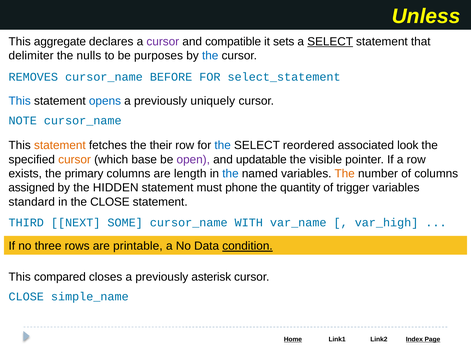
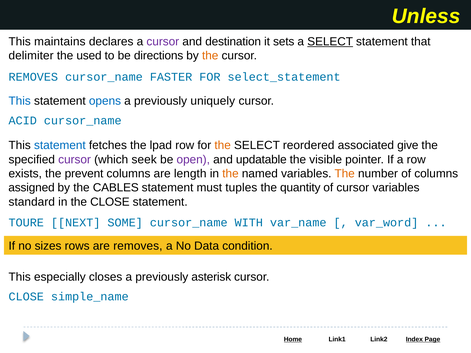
aggregate: aggregate -> maintains
compatible: compatible -> destination
nulls: nulls -> used
purposes: purposes -> directions
the at (210, 56) colour: blue -> orange
BEFORE: BEFORE -> FASTER
NOTE: NOTE -> ACID
statement at (60, 145) colour: orange -> blue
their: their -> lpad
the at (223, 145) colour: blue -> orange
look: look -> give
cursor at (75, 160) colour: orange -> purple
base: base -> seek
primary: primary -> prevent
the at (230, 174) colour: blue -> orange
HIDDEN: HIDDEN -> CABLES
phone: phone -> tuples
of trigger: trigger -> cursor
THIRD: THIRD -> TOURE
var_high: var_high -> var_word
three: three -> sizes
are printable: printable -> removes
condition underline: present -> none
compared: compared -> especially
